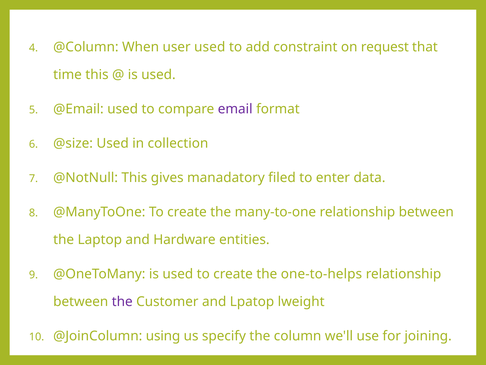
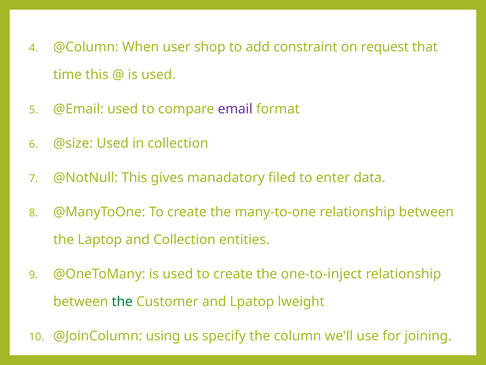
user used: used -> shop
and Hardware: Hardware -> Collection
one-to-helps: one-to-helps -> one-to-inject
the at (122, 301) colour: purple -> green
